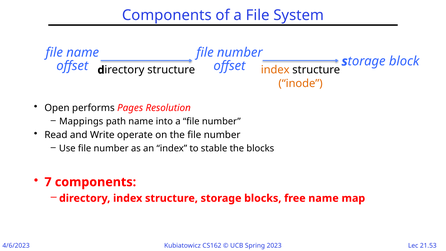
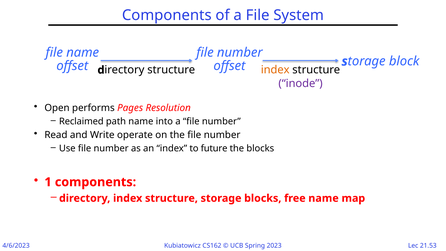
inode colour: orange -> purple
Mappings: Mappings -> Reclaimed
stable: stable -> future
7: 7 -> 1
